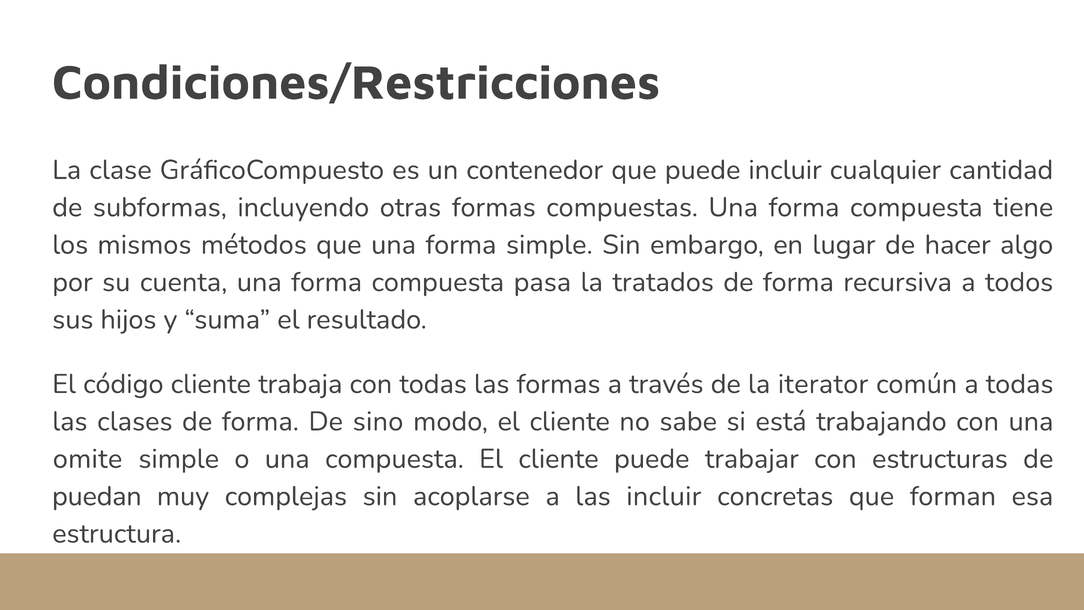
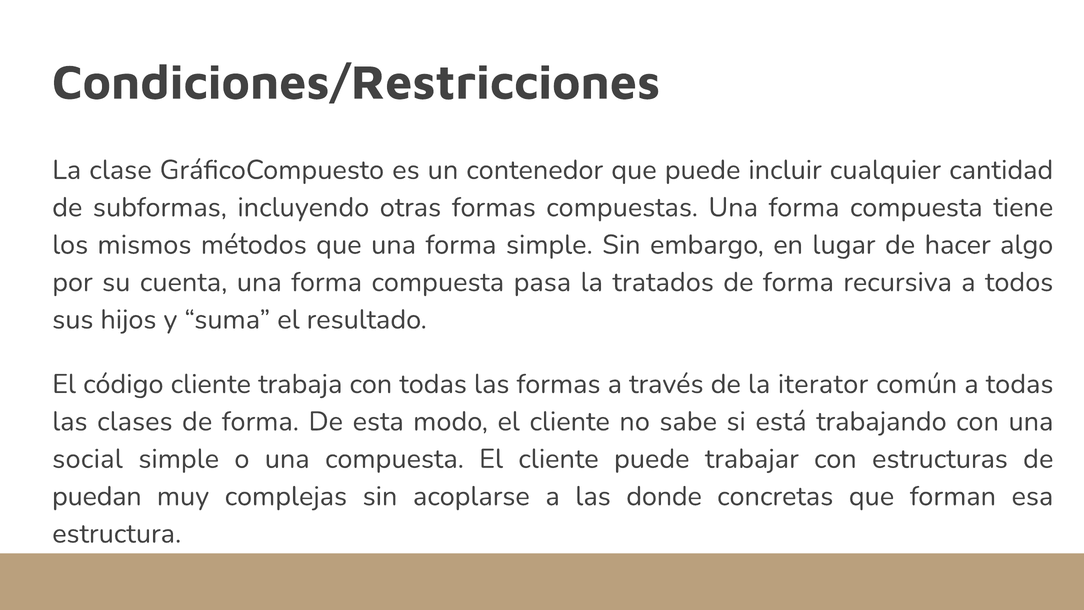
sino: sino -> esta
omite: omite -> social
las incluir: incluir -> donde
